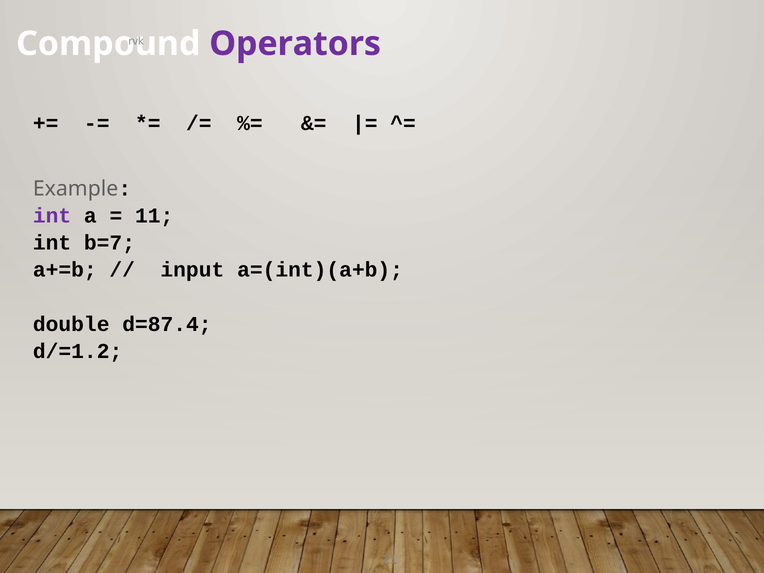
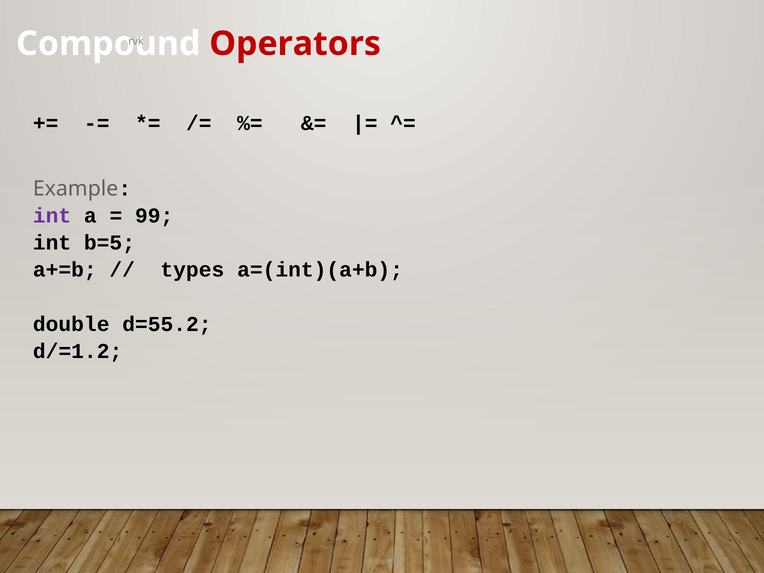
Operators colour: purple -> red
11: 11 -> 99
b=7: b=7 -> b=5
input: input -> types
d=87.4: d=87.4 -> d=55.2
